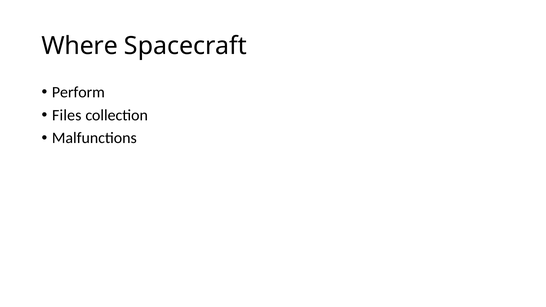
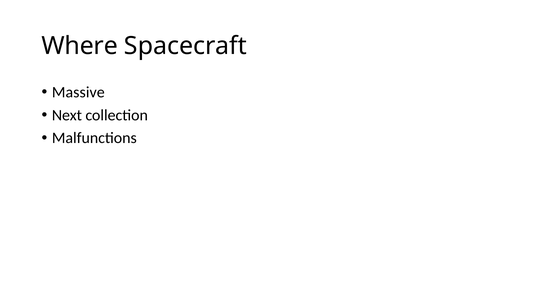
Perform: Perform -> Massive
Files: Files -> Next
